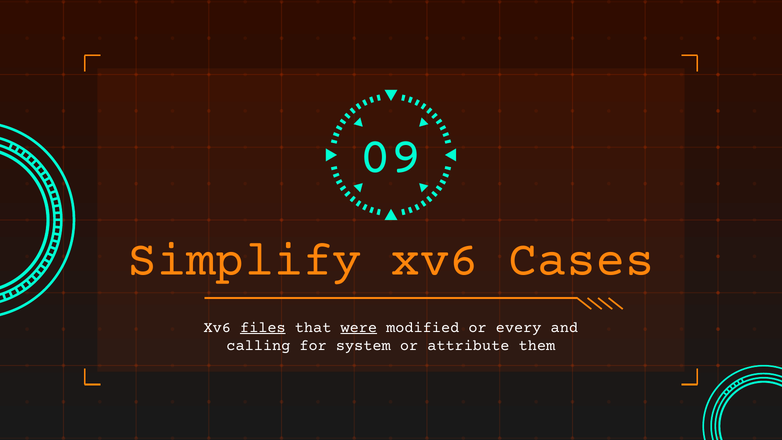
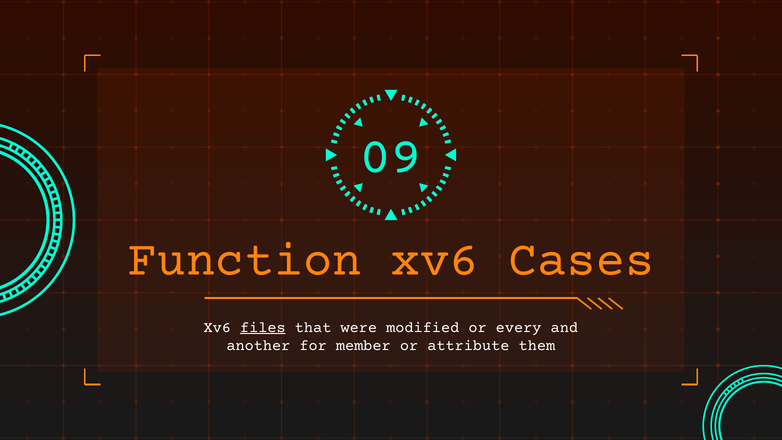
Simplify: Simplify -> Function
were underline: present -> none
calling: calling -> another
system: system -> member
